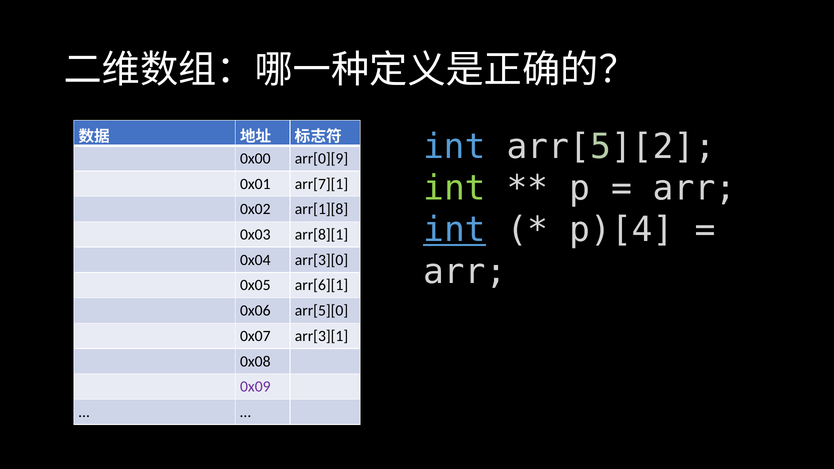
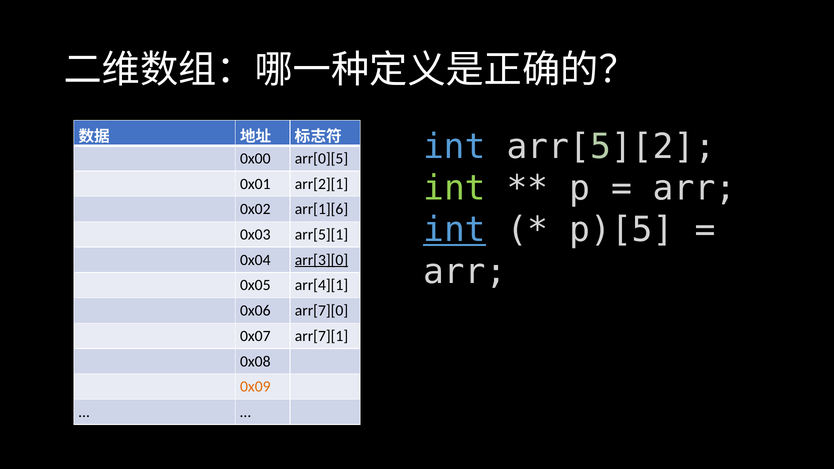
arr[0][9: arr[0][9 -> arr[0][5
arr[7][1: arr[7][1 -> arr[2][1
arr[1][8: arr[1][8 -> arr[1][6
p)[4: p)[4 -> p)[5
arr[8][1: arr[8][1 -> arr[5][1
arr[3][0 underline: none -> present
arr[6][1: arr[6][1 -> arr[4][1
arr[5][0: arr[5][0 -> arr[7][0
arr[3][1: arr[3][1 -> arr[7][1
0x09 colour: purple -> orange
